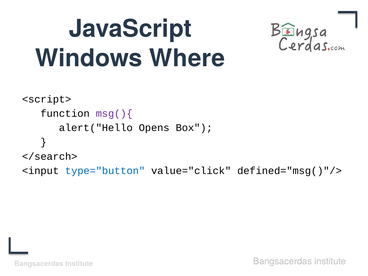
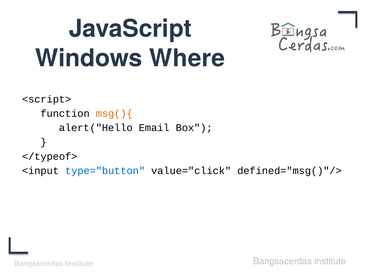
msg(){ colour: purple -> orange
Opens: Opens -> Email
</search>: </search> -> </typeof>
